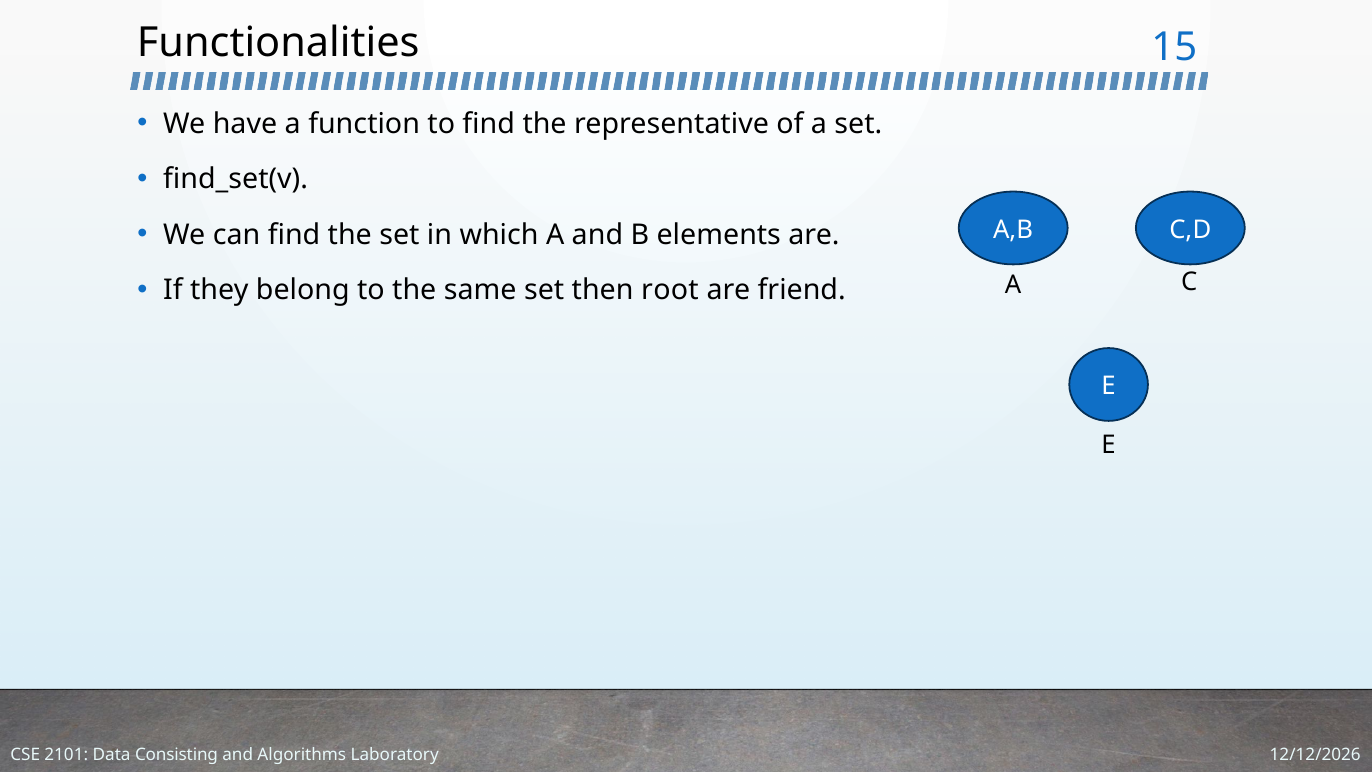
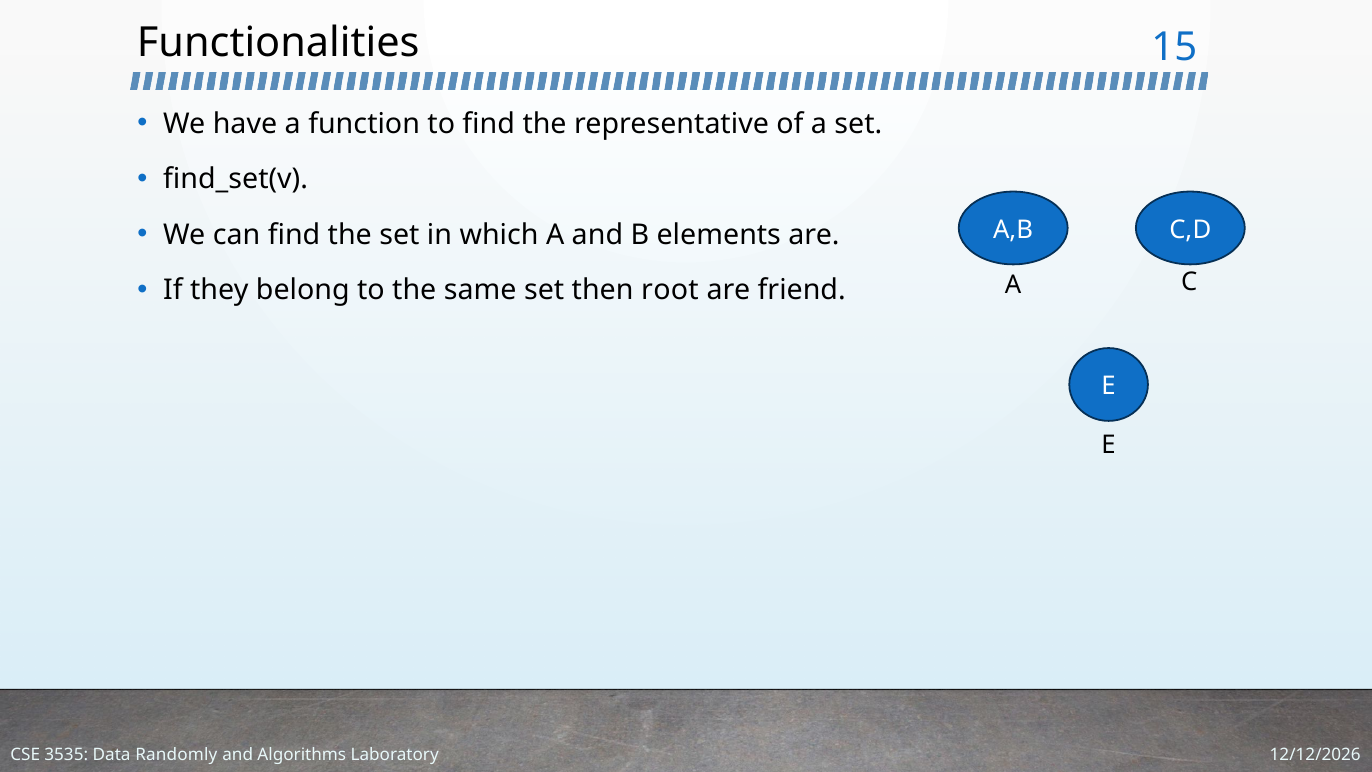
2101: 2101 -> 3535
Consisting: Consisting -> Randomly
